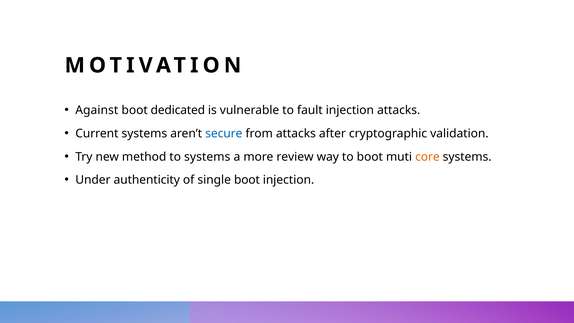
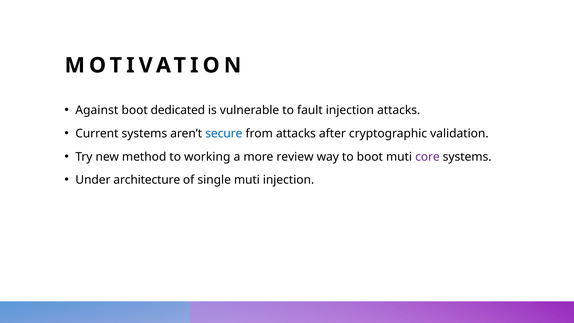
to systems: systems -> working
core colour: orange -> purple
authenticity: authenticity -> architecture
single boot: boot -> muti
